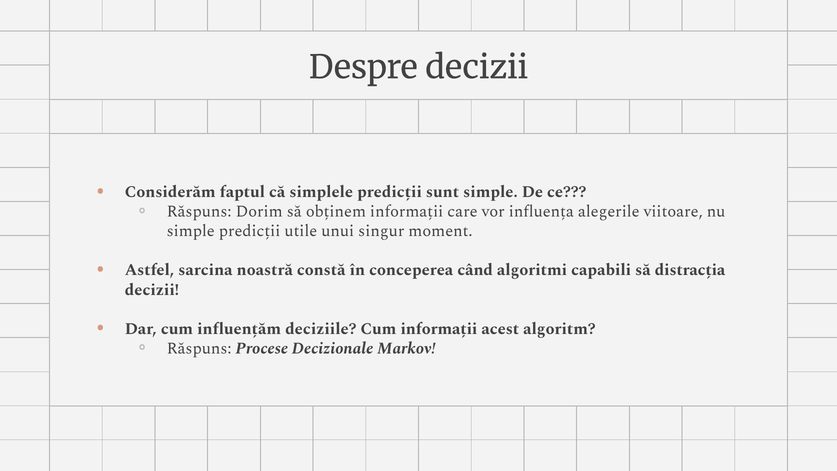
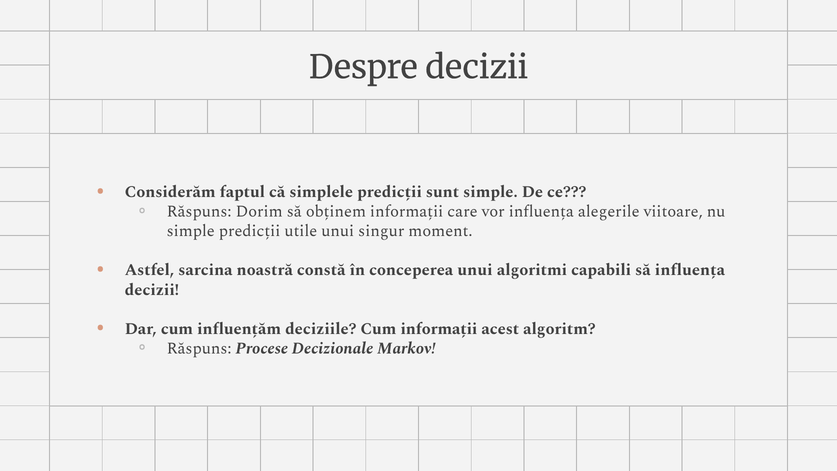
conceperea când: când -> unui
să distracția: distracția -> influența
